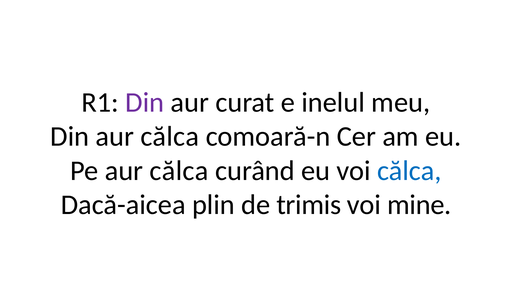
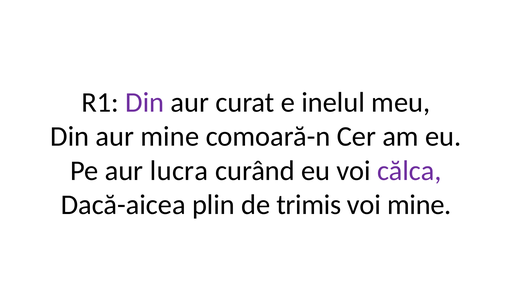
Din aur călca: călca -> mine
Pe aur călca: călca -> lucra
călca at (409, 171) colour: blue -> purple
